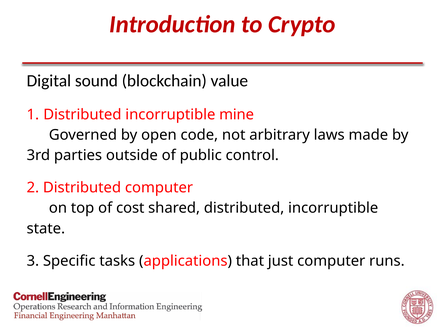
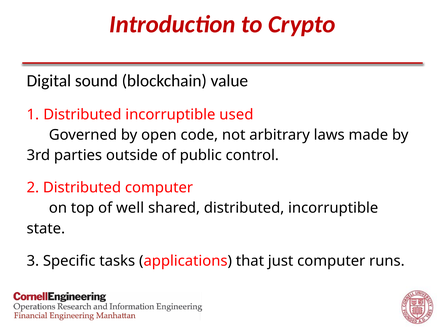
mine: mine -> used
cost: cost -> well
